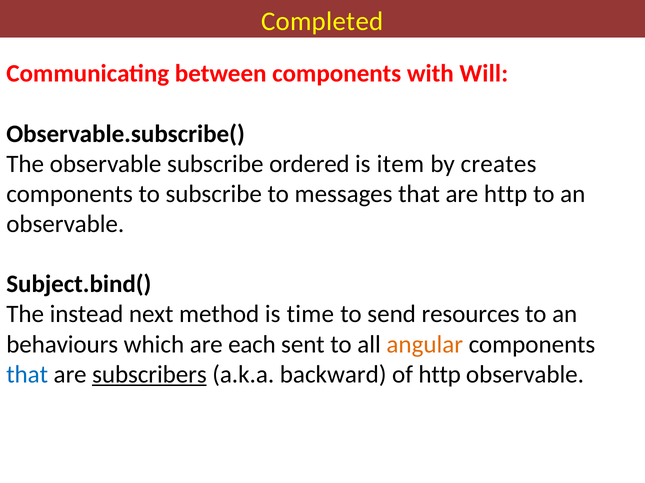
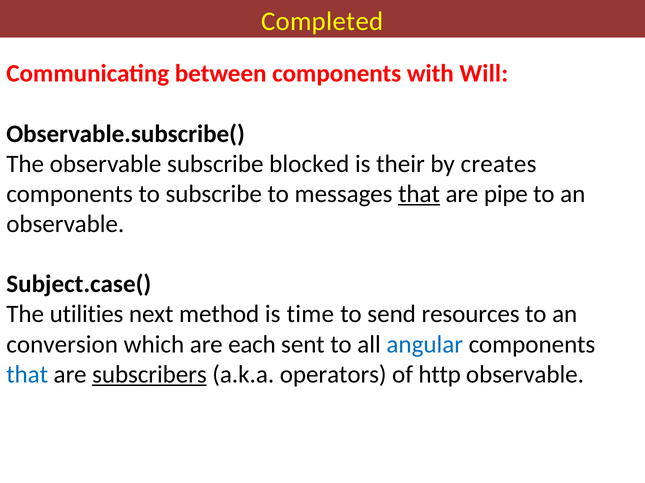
ordered: ordered -> blocked
item: item -> their
that at (419, 194) underline: none -> present
are http: http -> pipe
Subject.bind(: Subject.bind( -> Subject.case(
instead: instead -> utilities
behaviours: behaviours -> conversion
angular colour: orange -> blue
backward: backward -> operators
